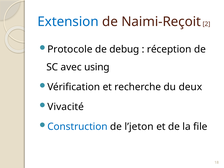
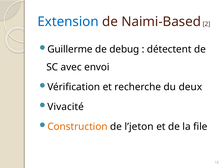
Naimi-Reçoit: Naimi-Reçoit -> Naimi-Based
Protocole: Protocole -> Guillerme
réception: réception -> détectent
using: using -> envoi
Construction colour: blue -> orange
